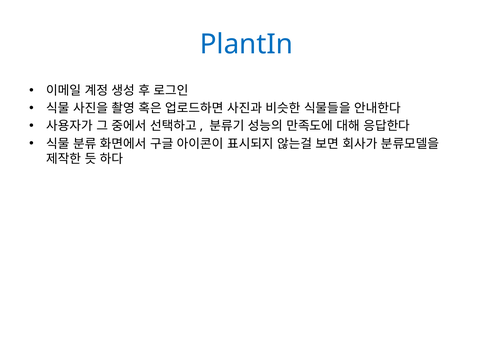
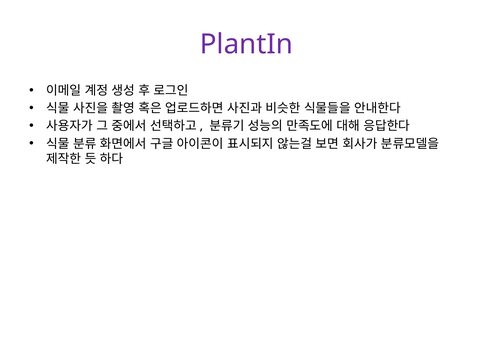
PlantIn colour: blue -> purple
